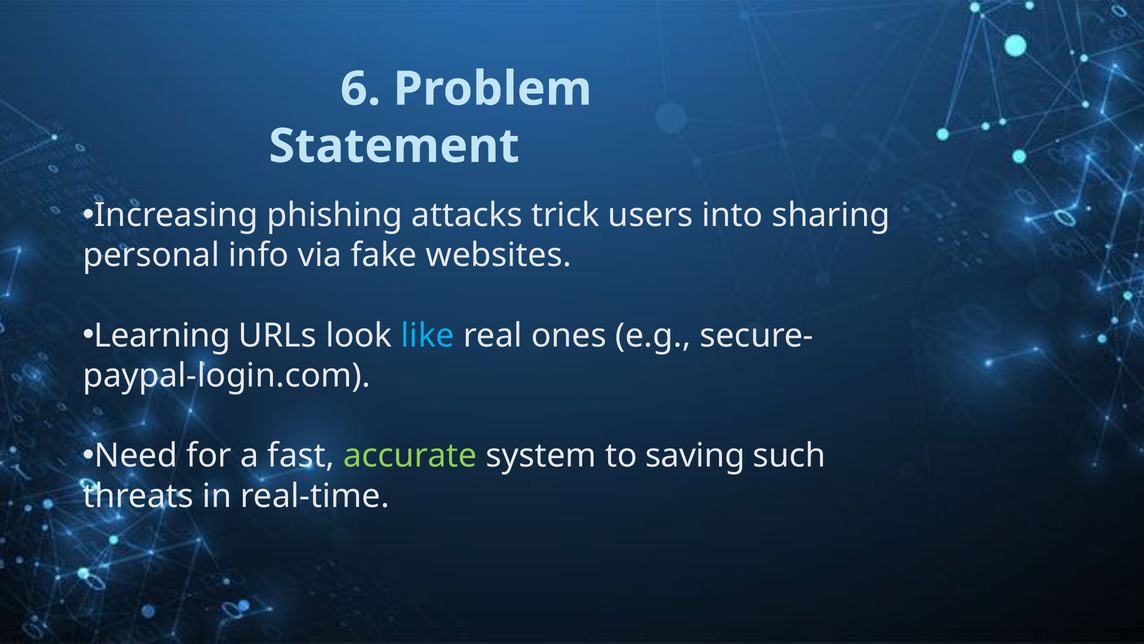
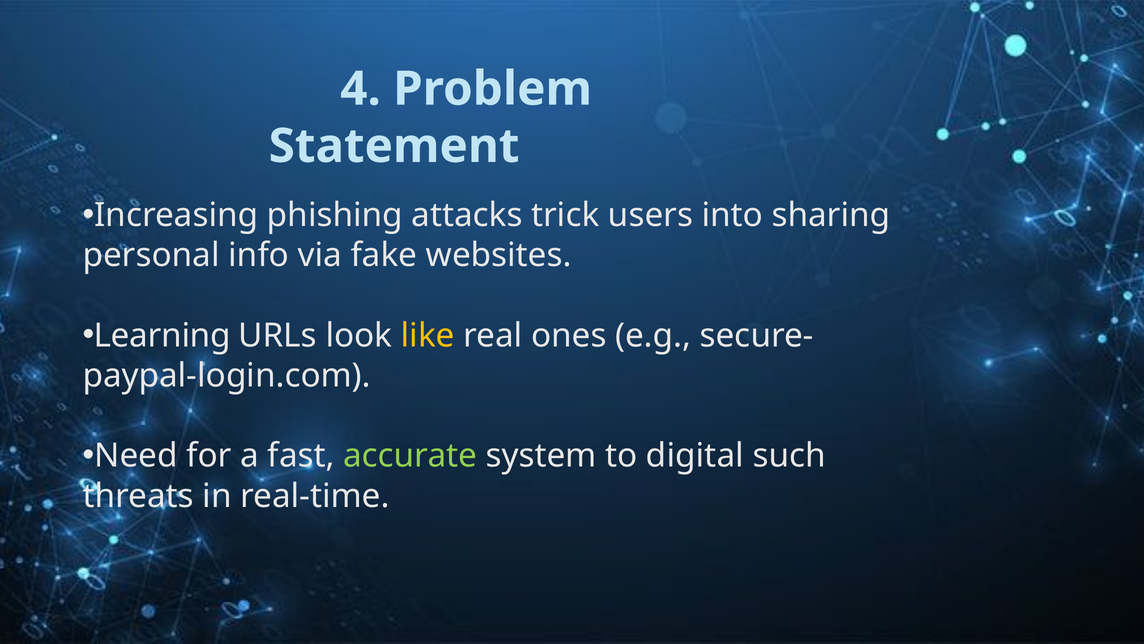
6: 6 -> 4
like colour: light blue -> yellow
saving: saving -> digital
